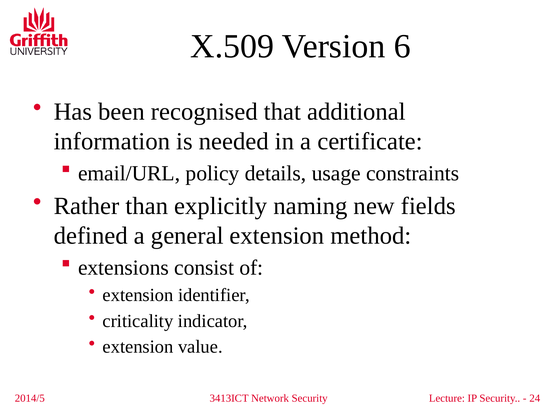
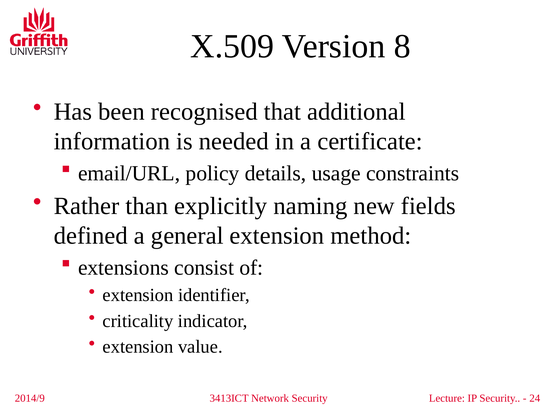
6: 6 -> 8
2014/5: 2014/5 -> 2014/9
